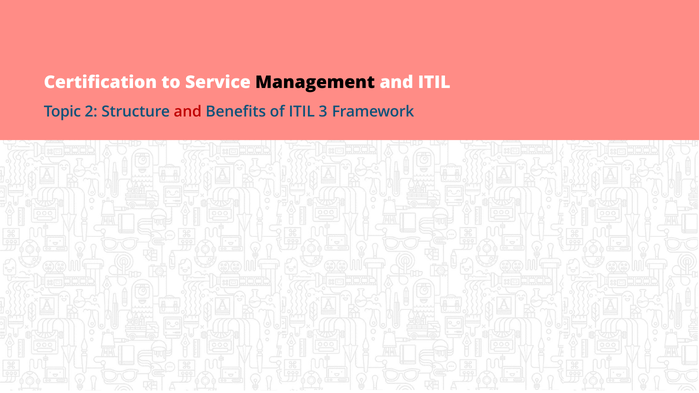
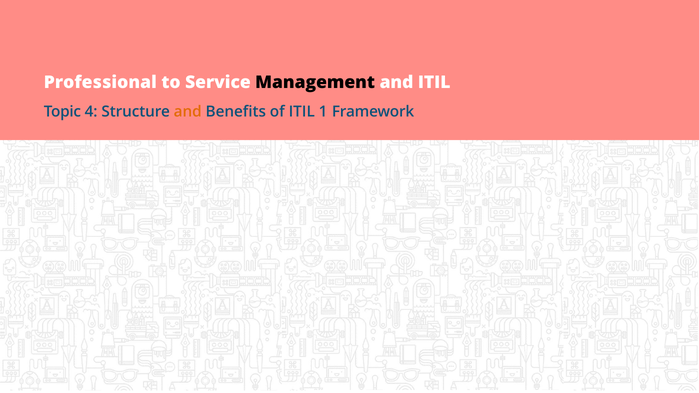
Certification: Certification -> Professional
2: 2 -> 4
and at (188, 112) colour: red -> orange
3: 3 -> 1
